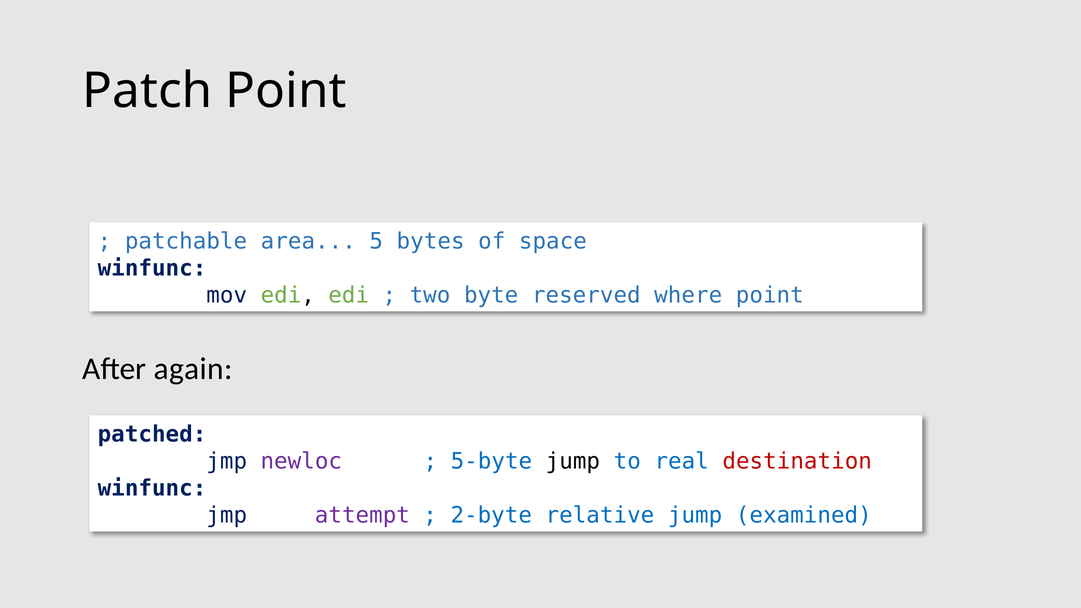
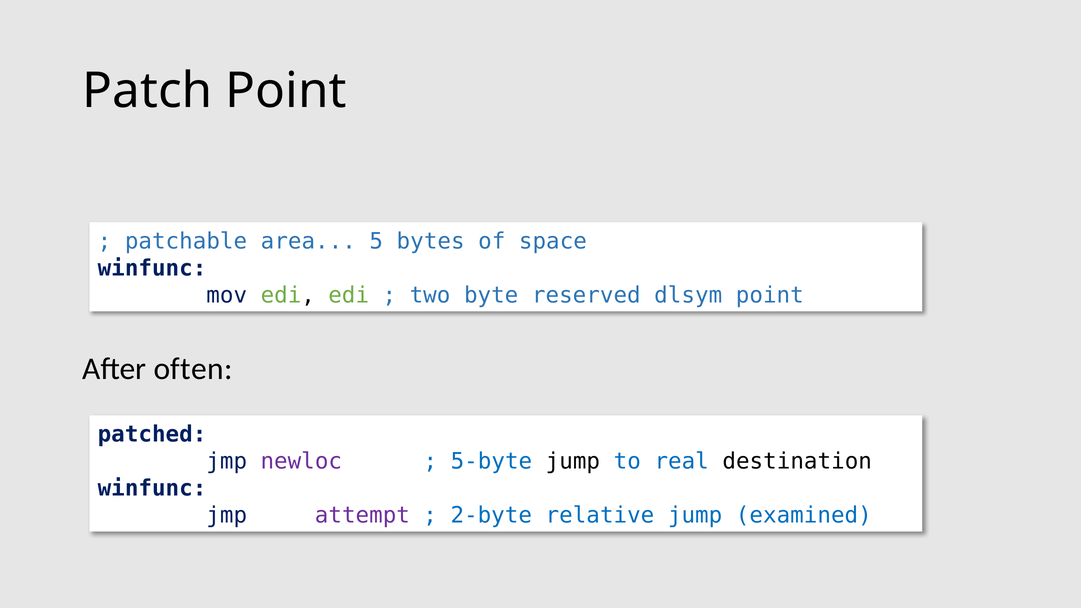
where: where -> dlsym
again: again -> often
destination colour: red -> black
